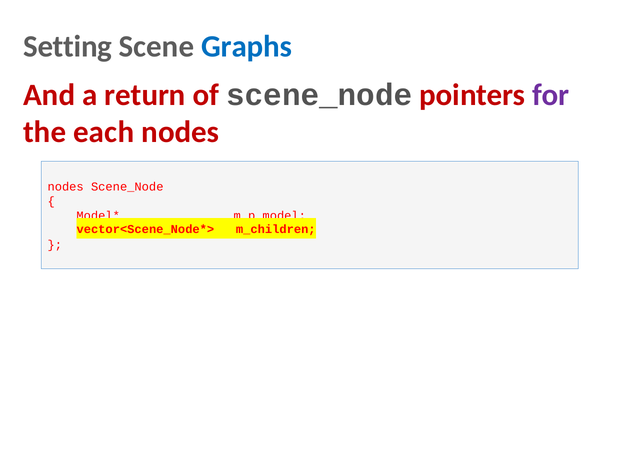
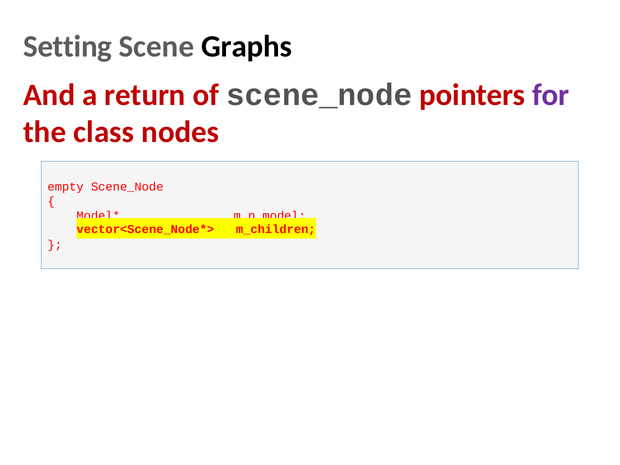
Graphs colour: blue -> black
each: each -> class
nodes at (66, 187): nodes -> empty
